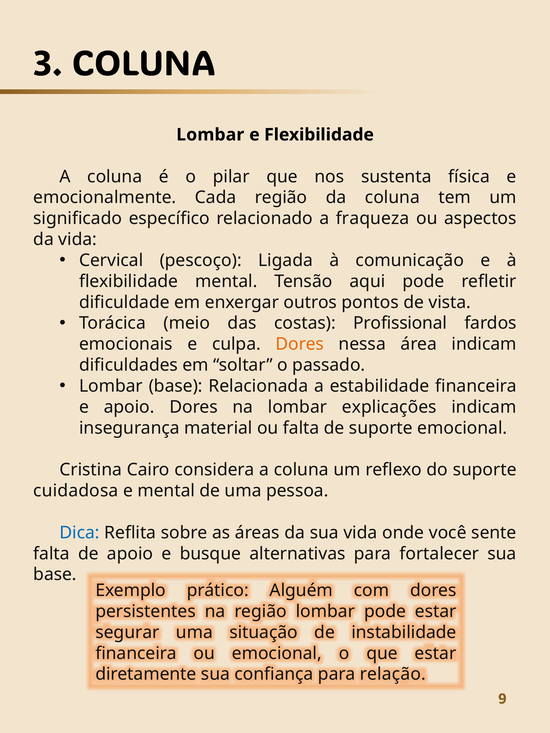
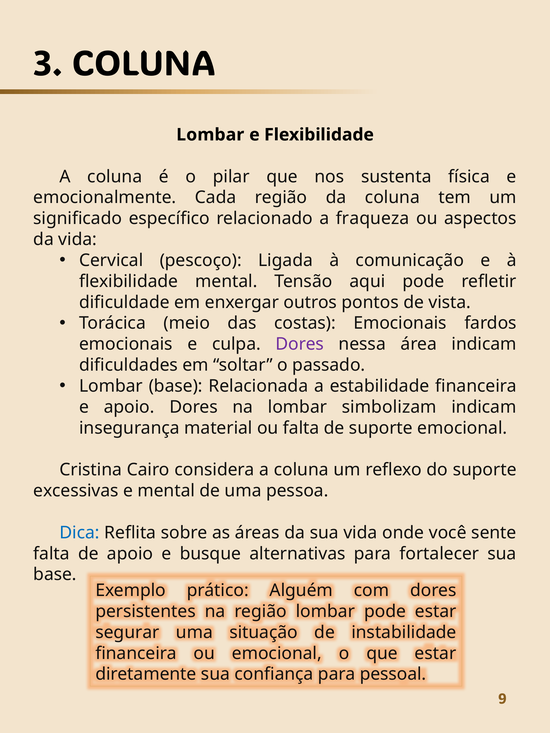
costas Profissional: Profissional -> Emocionais
Dores at (300, 344) colour: orange -> purple
explicações: explicações -> simbolizam
cuidadosa: cuidadosa -> excessivas
relação: relação -> pessoal
